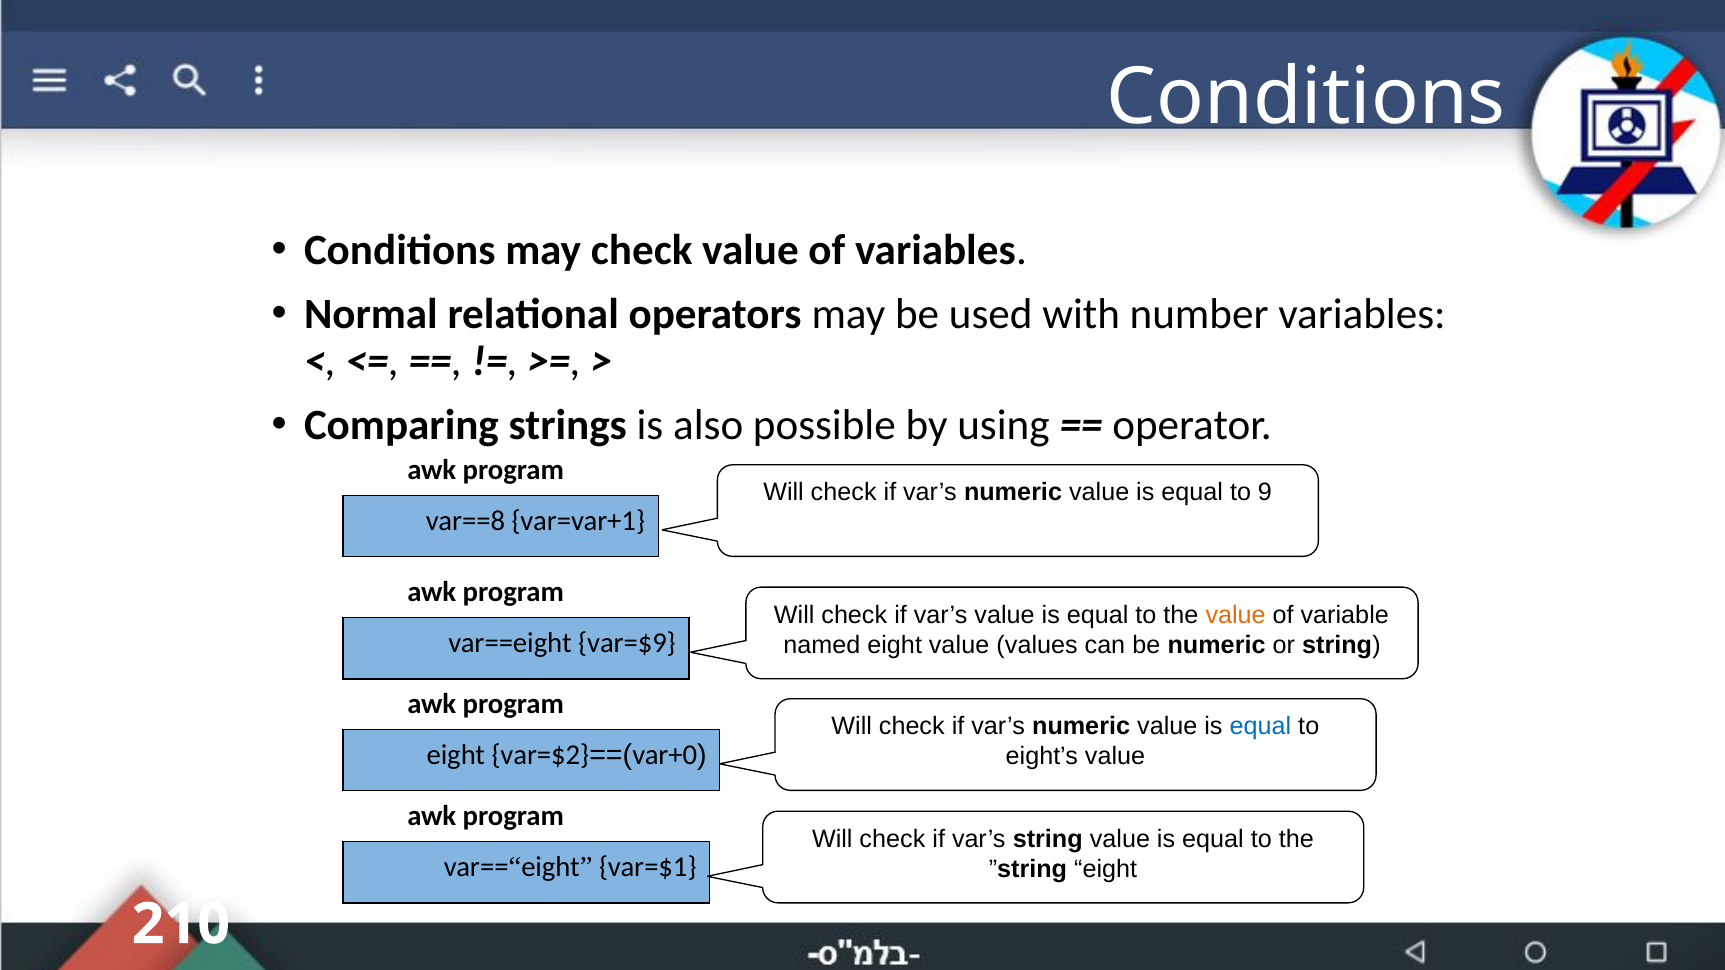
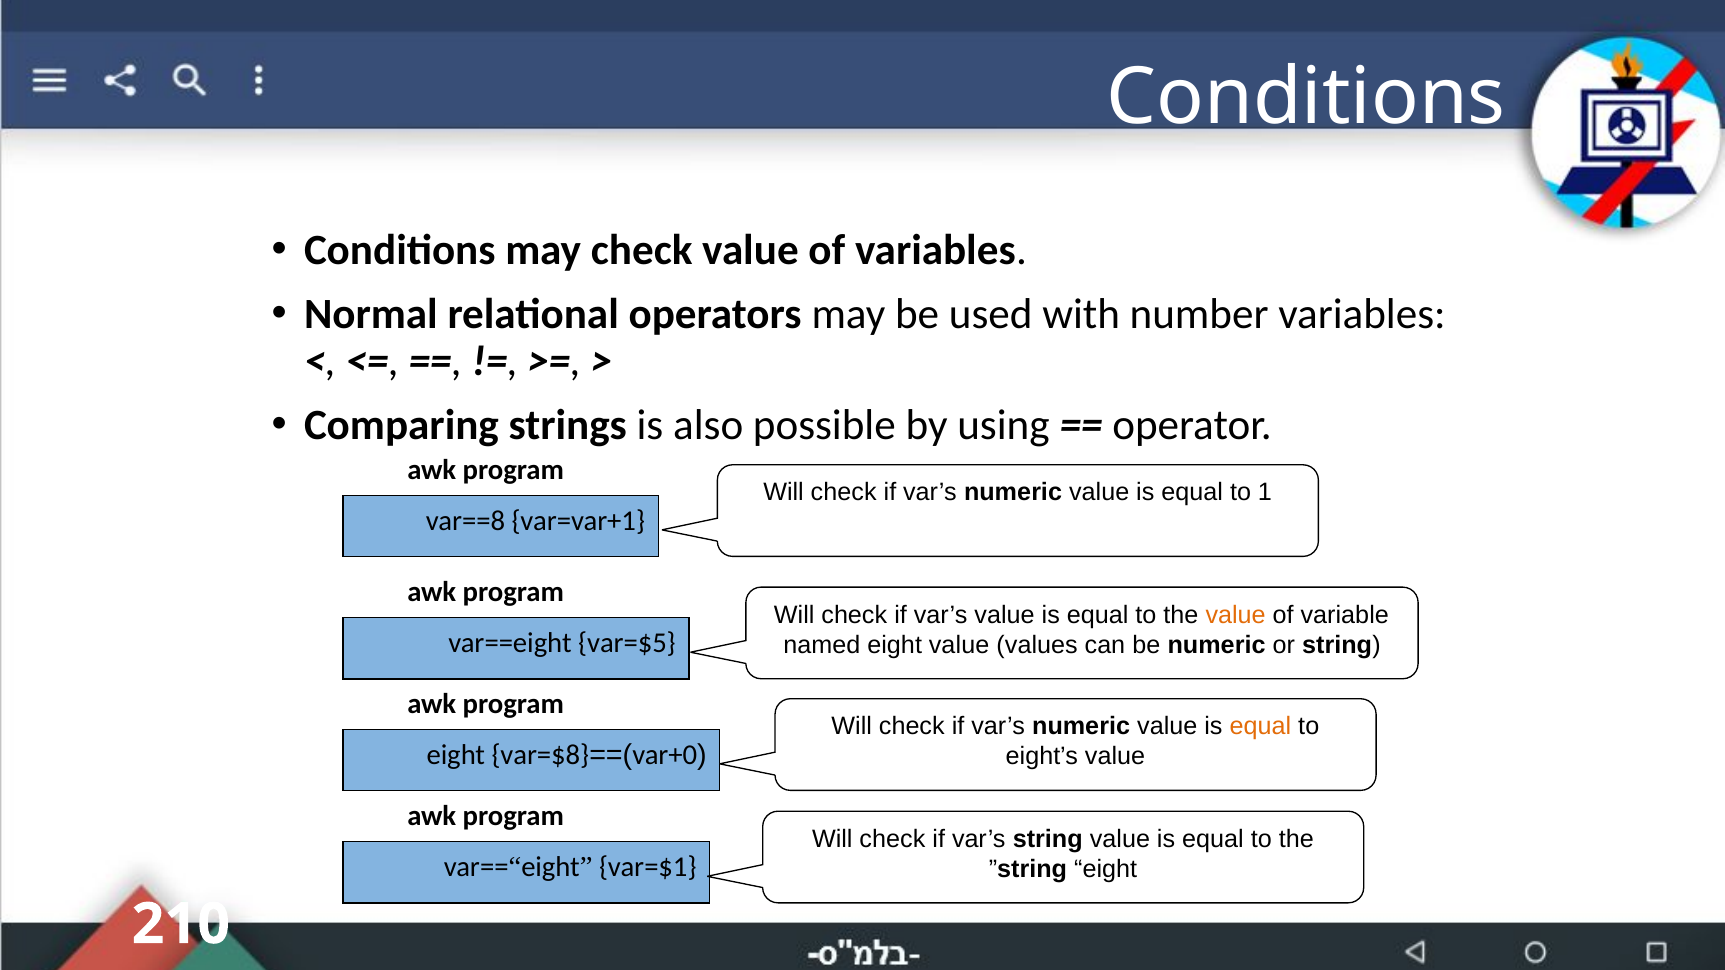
9: 9 -> 1
var=$9: var=$9 -> var=$5
equal at (1260, 727) colour: blue -> orange
var=$2: var=$2 -> var=$8
